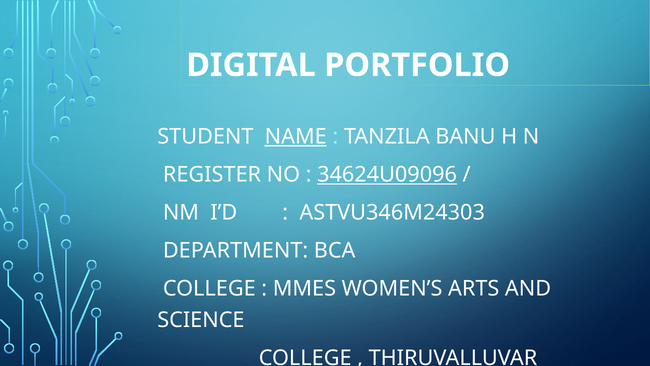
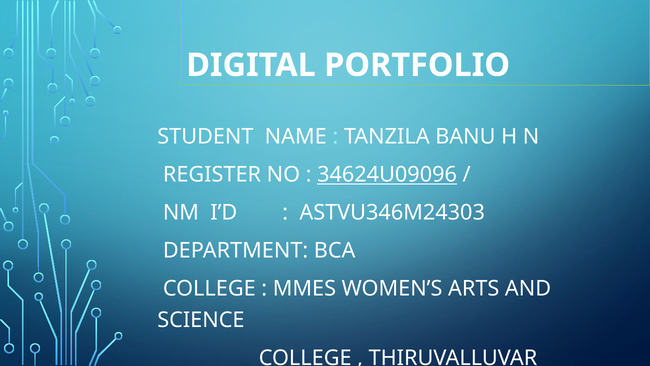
NAME underline: present -> none
